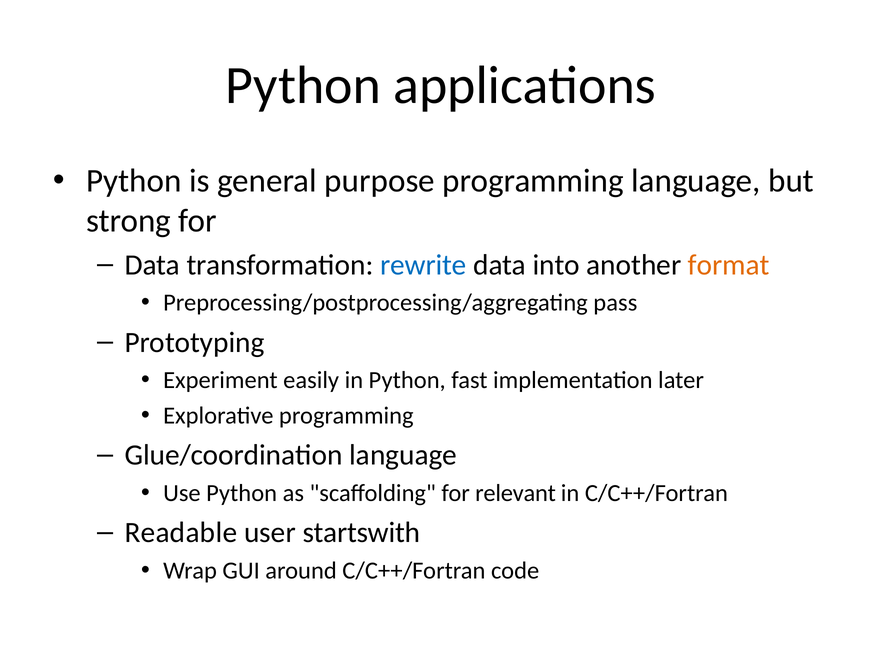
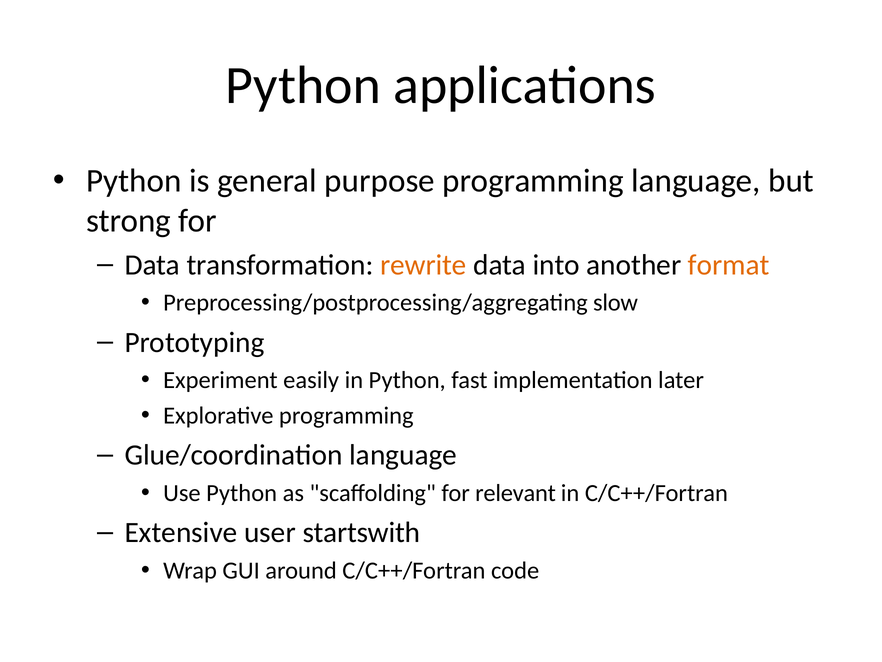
rewrite colour: blue -> orange
pass: pass -> slow
Readable: Readable -> Extensive
